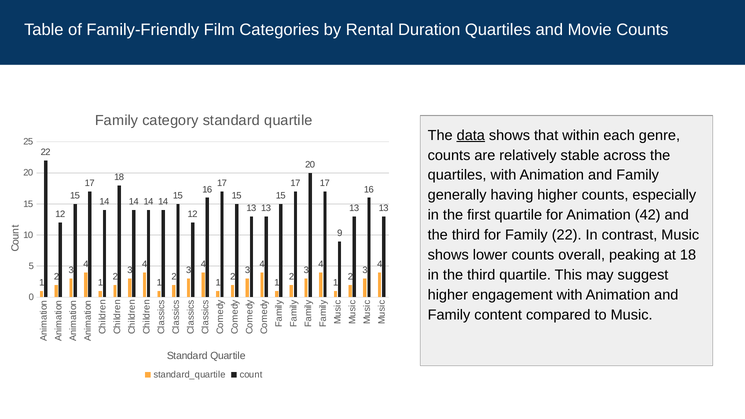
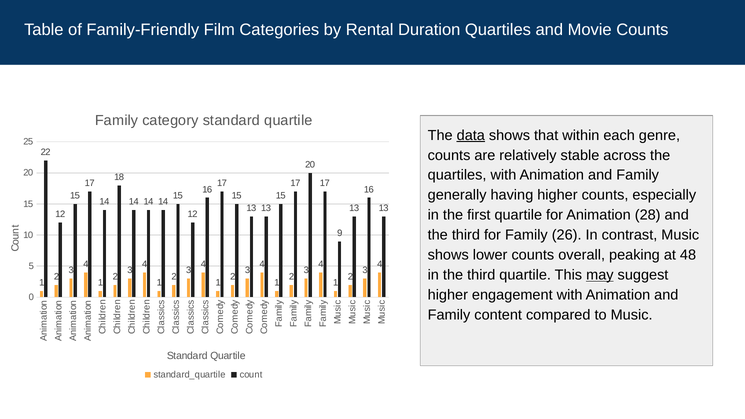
42: 42 -> 28
Family 22: 22 -> 26
at 18: 18 -> 48
may underline: none -> present
